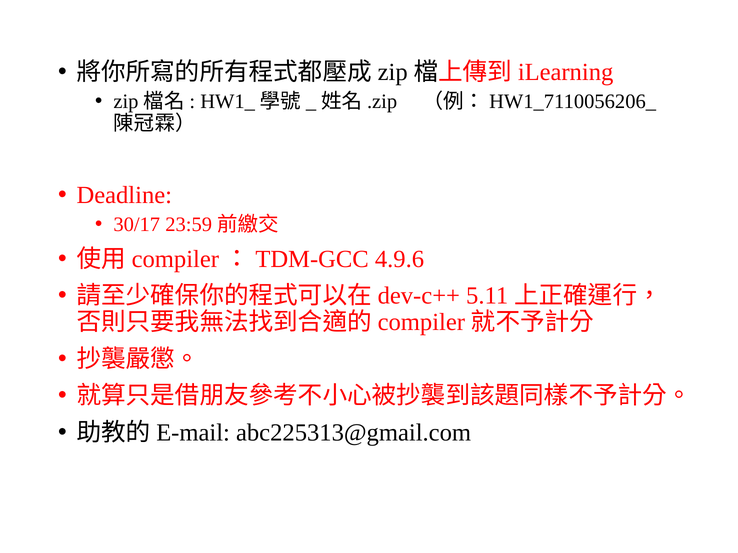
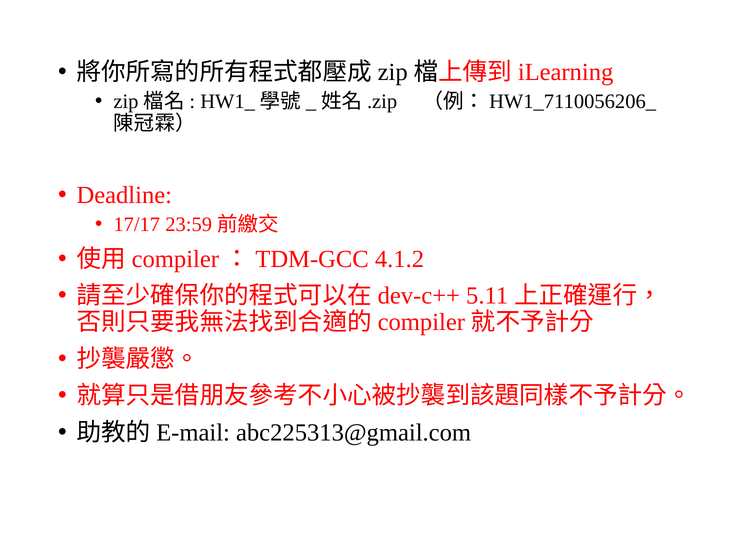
30/17: 30/17 -> 17/17
4.9.6: 4.9.6 -> 4.1.2
